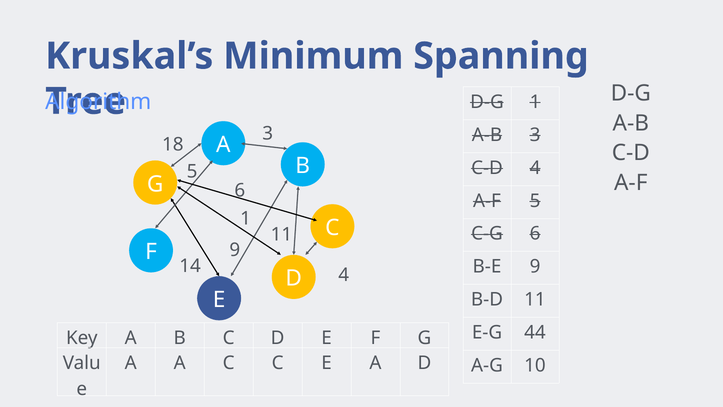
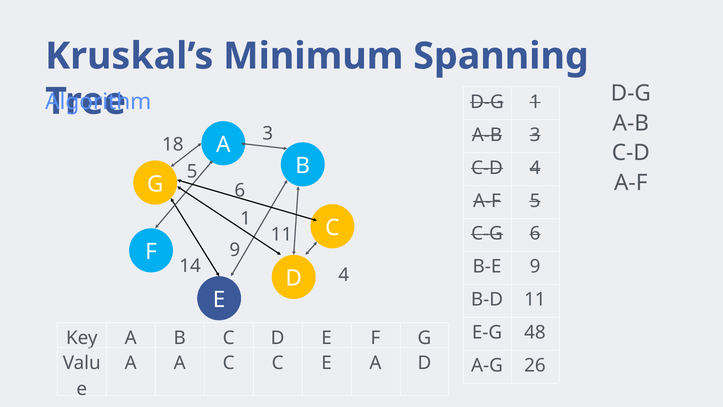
44: 44 -> 48
10: 10 -> 26
